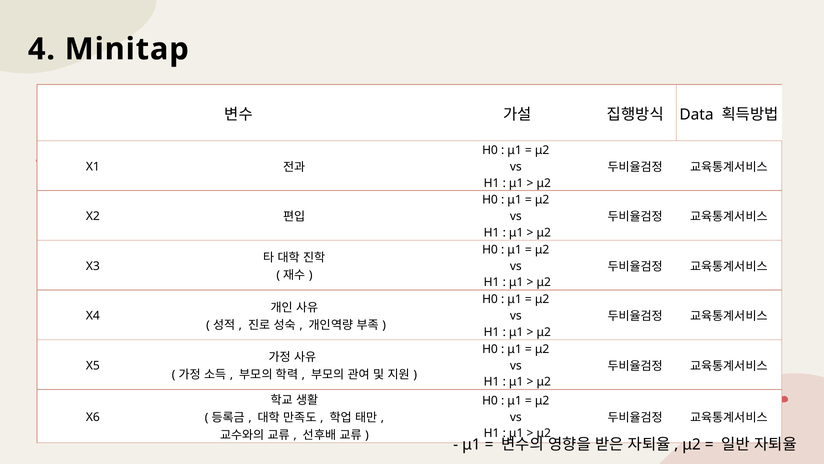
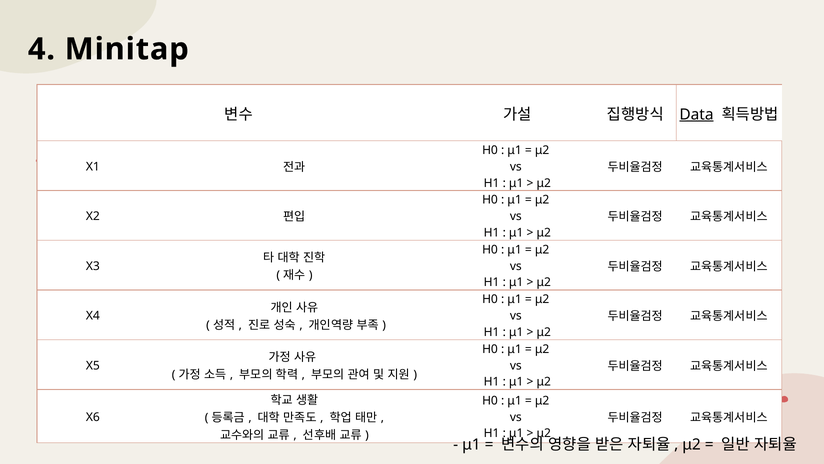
Data underline: none -> present
